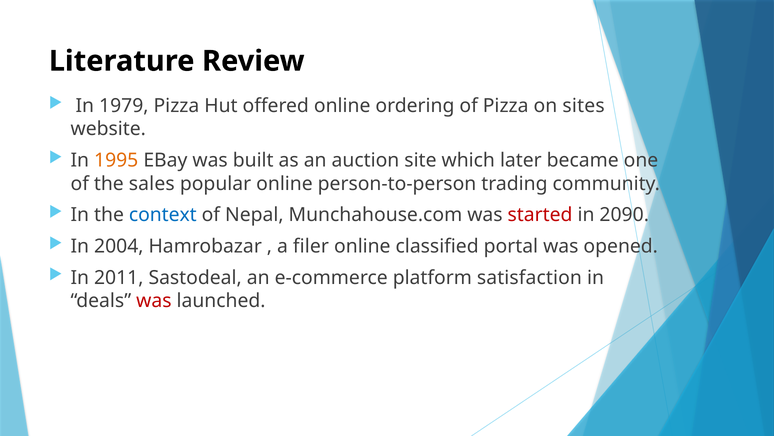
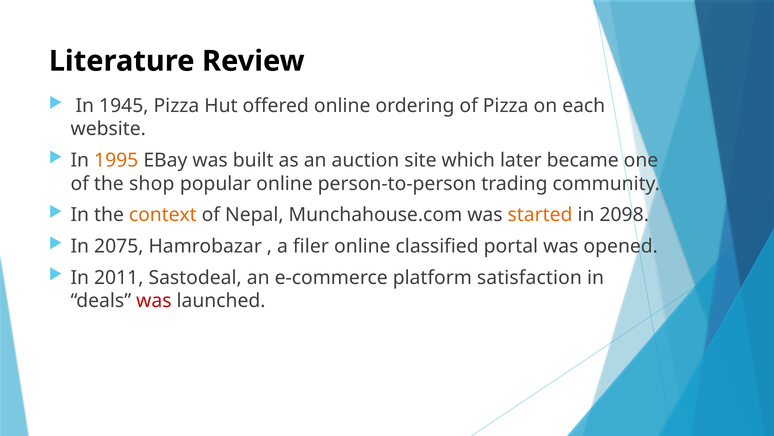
1979: 1979 -> 1945
sites: sites -> each
sales: sales -> shop
context colour: blue -> orange
started colour: red -> orange
2090: 2090 -> 2098
2004: 2004 -> 2075
